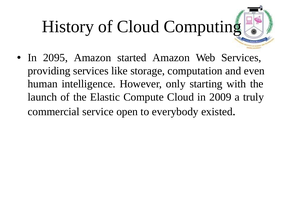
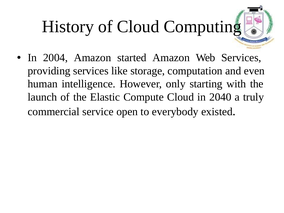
2095: 2095 -> 2004
2009: 2009 -> 2040
